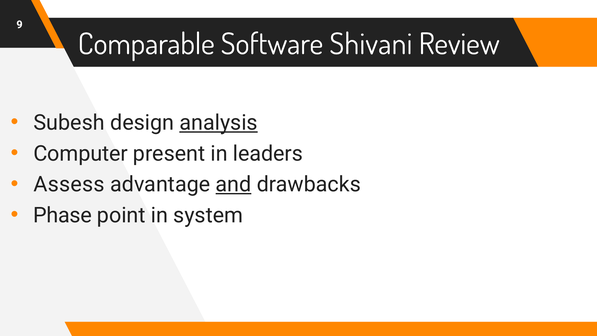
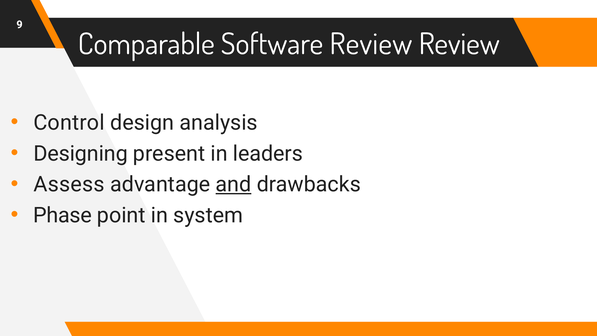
Software Shivani: Shivani -> Review
Subesh: Subesh -> Control
analysis underline: present -> none
Computer: Computer -> Designing
